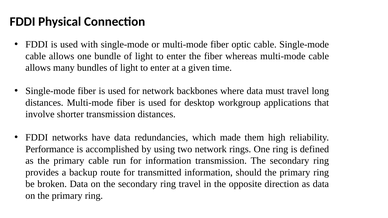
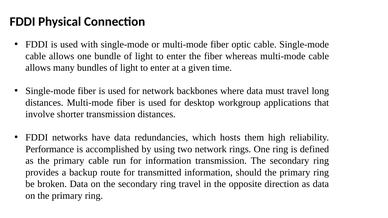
made: made -> hosts
